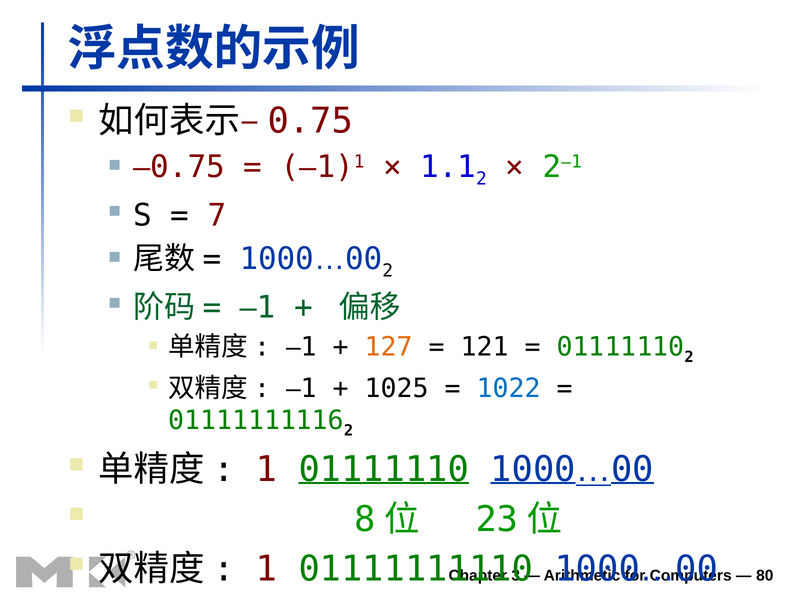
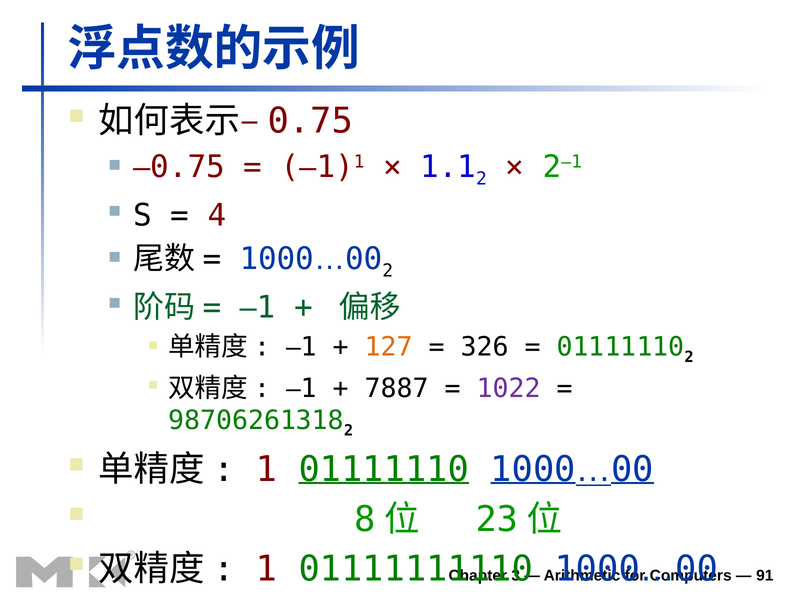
7: 7 -> 4
121: 121 -> 326
1025: 1025 -> 7887
1022 colour: blue -> purple
01111111116: 01111111116 -> 98706261318
80: 80 -> 91
